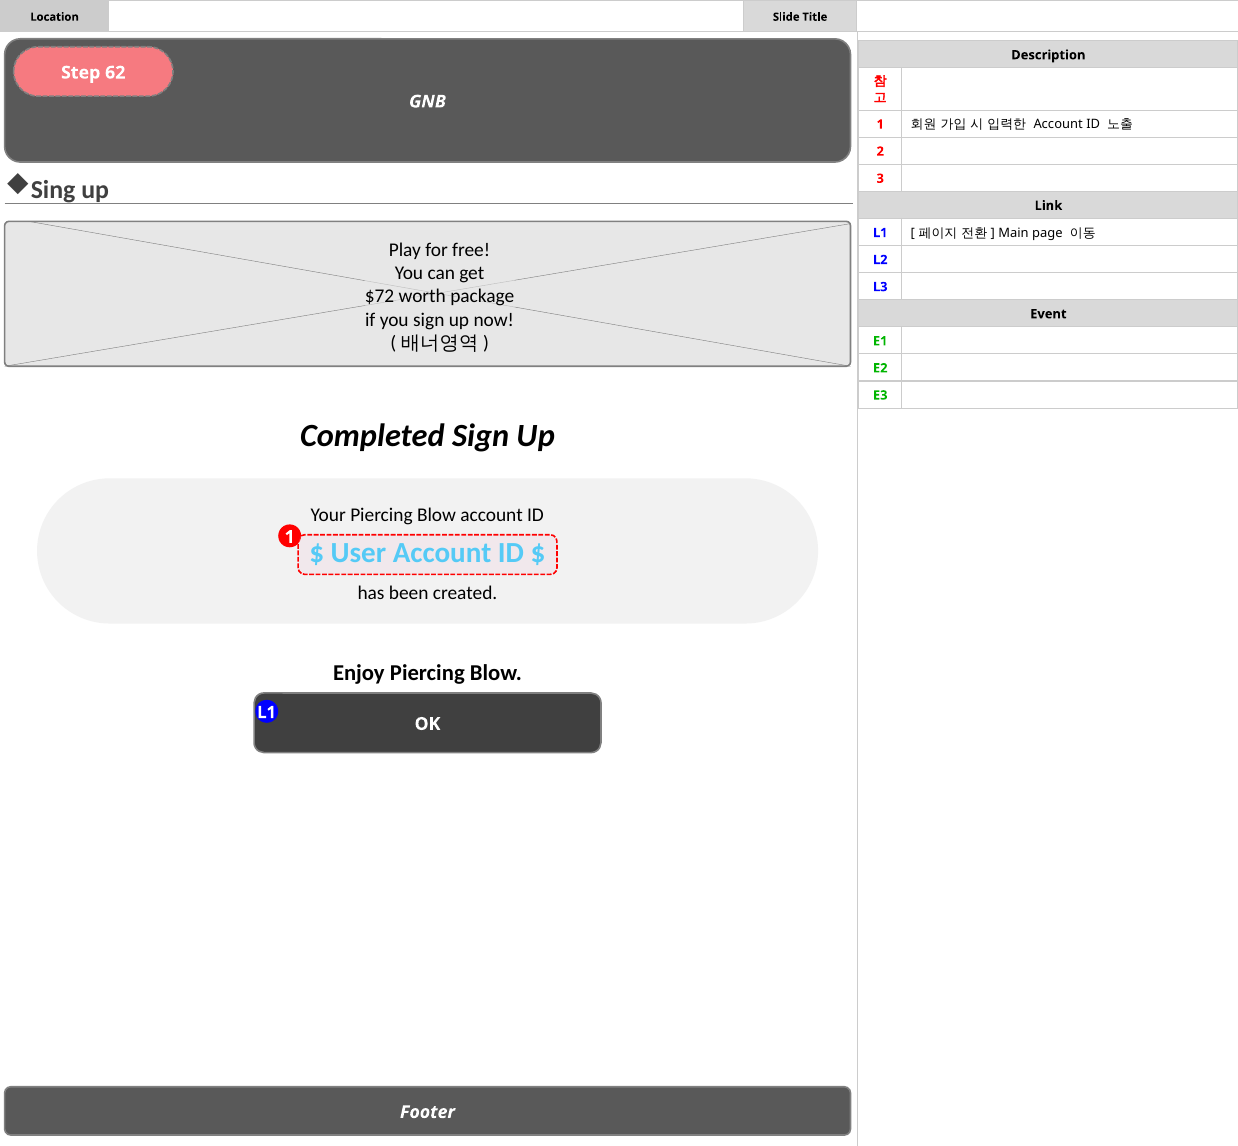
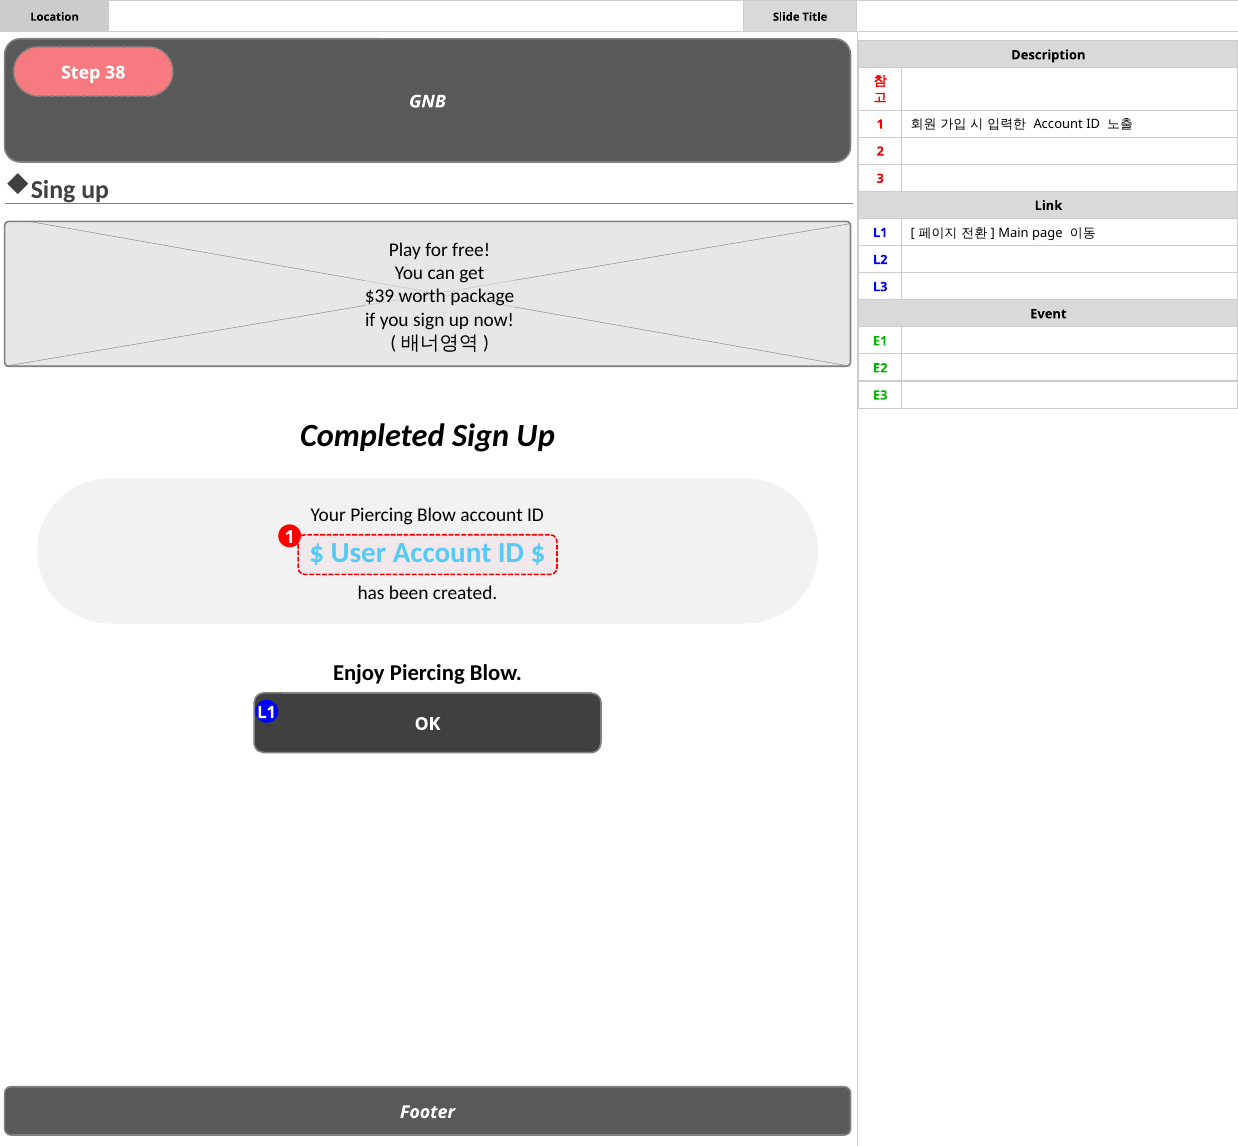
62: 62 -> 38
$72: $72 -> $39
